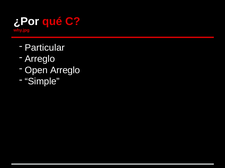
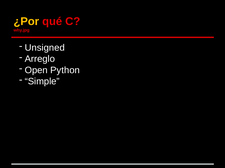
¿Por colour: white -> yellow
Particular: Particular -> Unsigned
Open Arreglo: Arreglo -> Python
